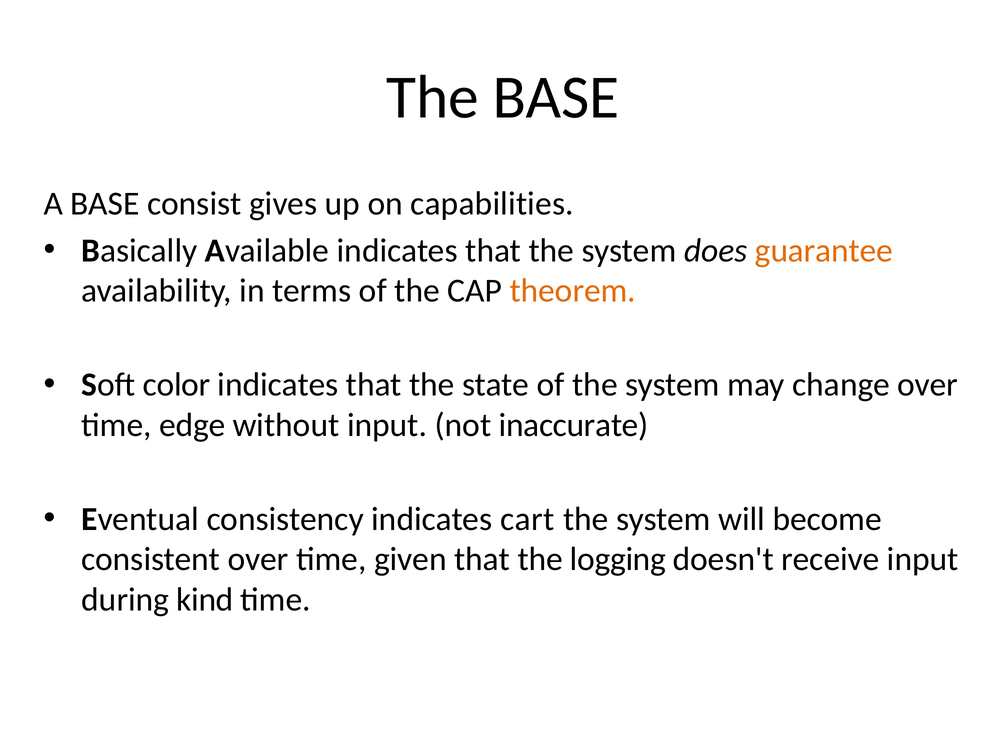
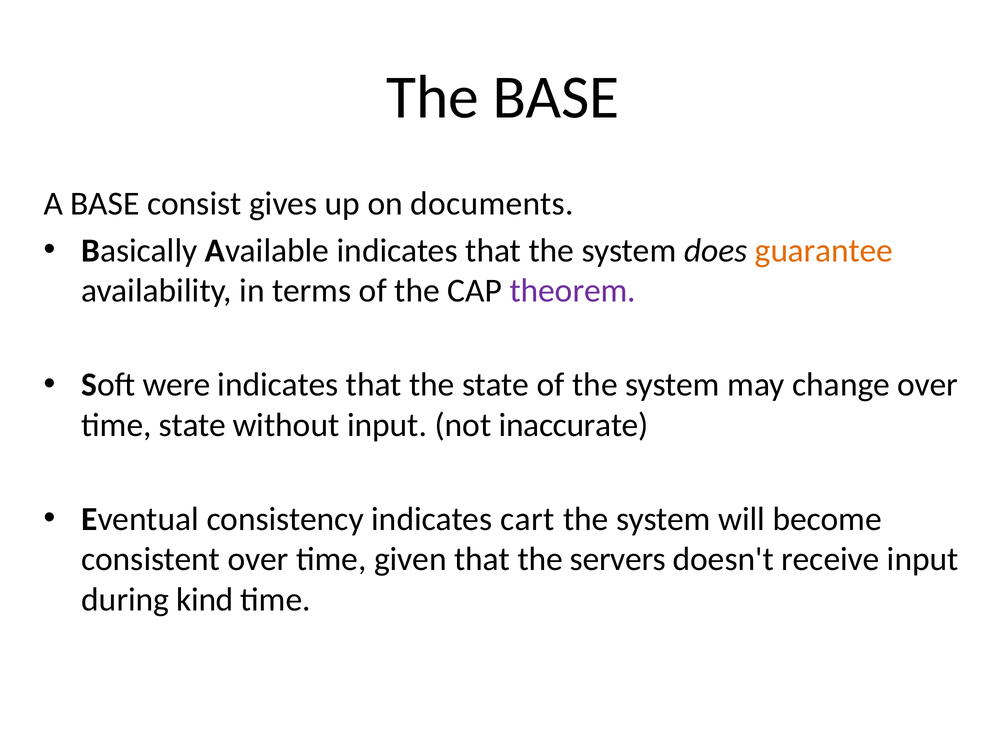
capabilities: capabilities -> documents
theorem colour: orange -> purple
color: color -> were
time edge: edge -> state
logging: logging -> servers
